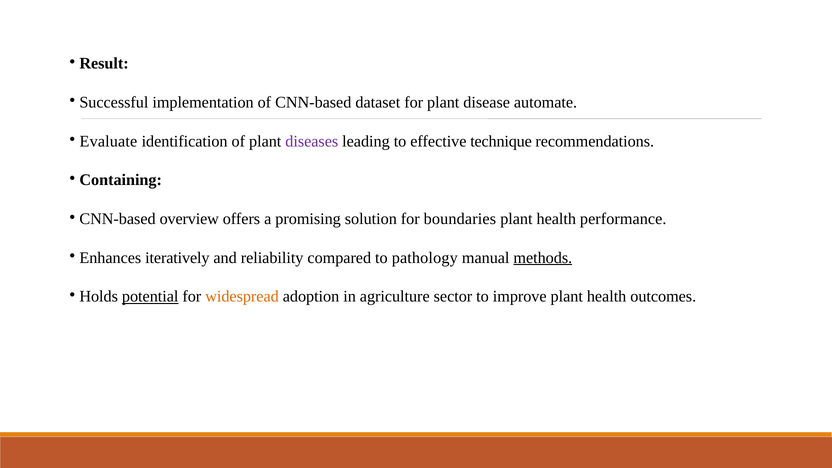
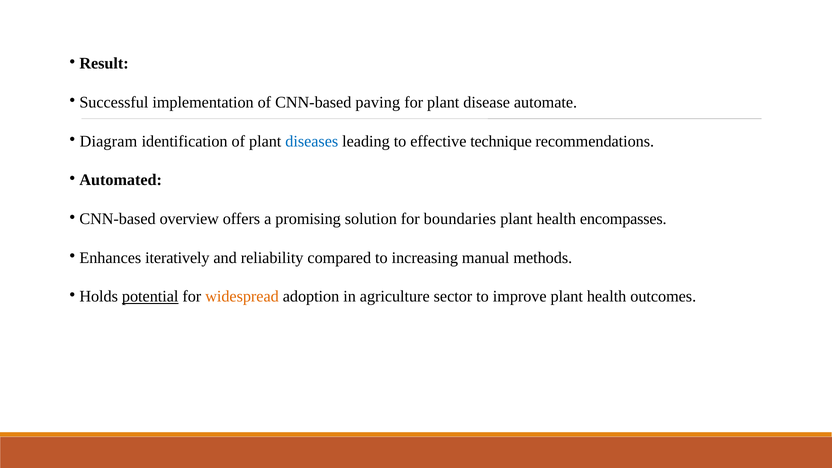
dataset: dataset -> paving
Evaluate: Evaluate -> Diagram
diseases colour: purple -> blue
Containing: Containing -> Automated
performance: performance -> encompasses
pathology: pathology -> increasing
methods underline: present -> none
